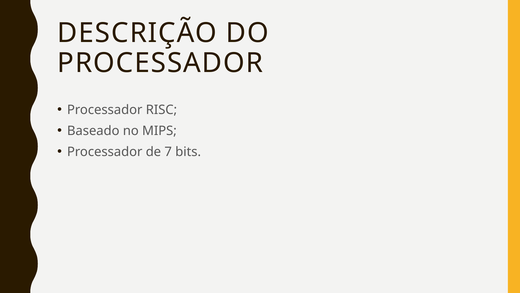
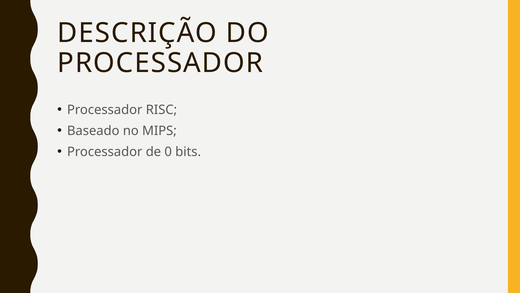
7: 7 -> 0
